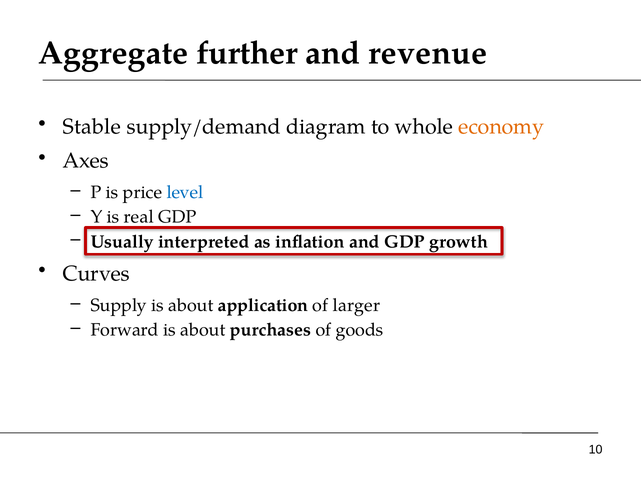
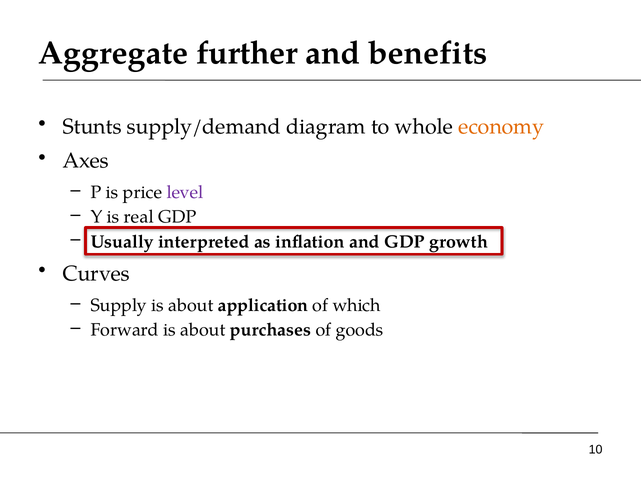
revenue: revenue -> benefits
Stable: Stable -> Stunts
level colour: blue -> purple
larger: larger -> which
